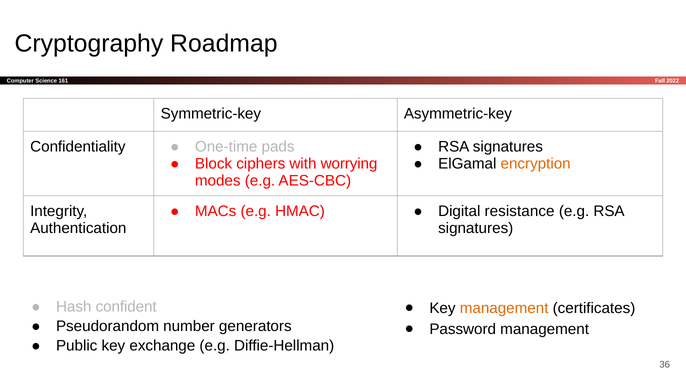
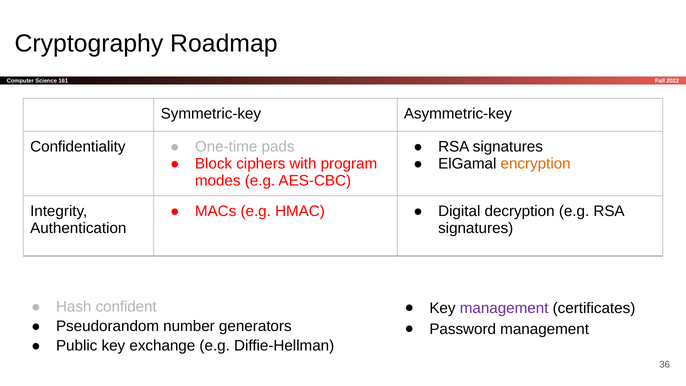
worrying: worrying -> program
resistance: resistance -> decryption
management at (504, 308) colour: orange -> purple
